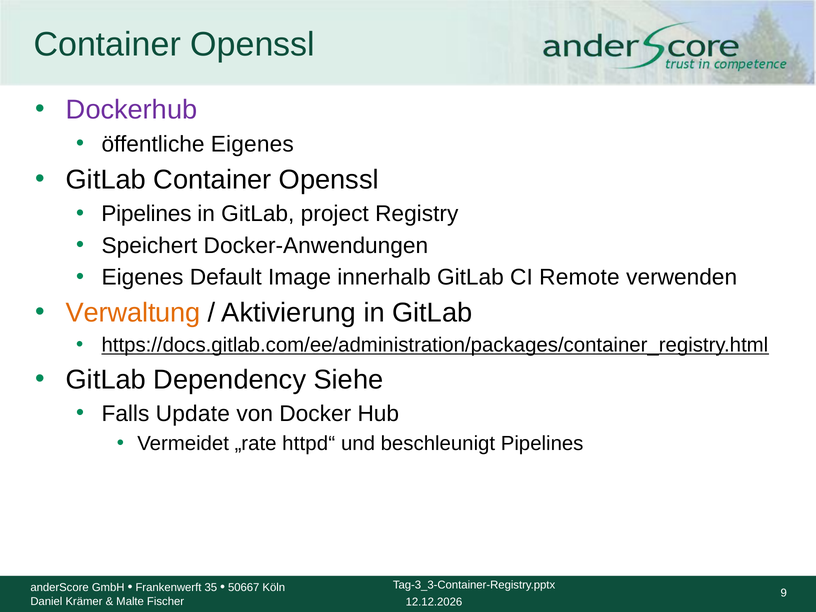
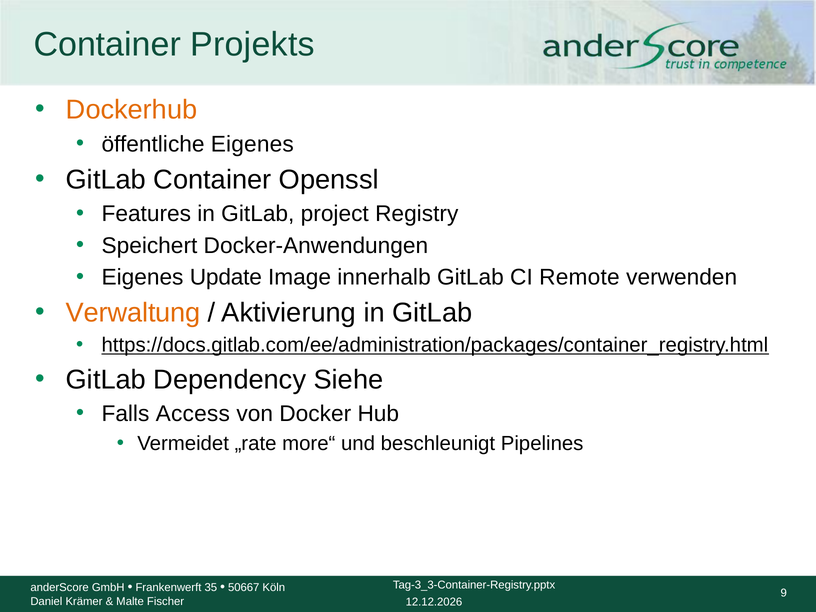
Openssl at (253, 45): Openssl -> Projekts
Dockerhub colour: purple -> orange
Pipelines at (146, 214): Pipelines -> Features
Default: Default -> Update
Update: Update -> Access
httpd“: httpd“ -> more“
